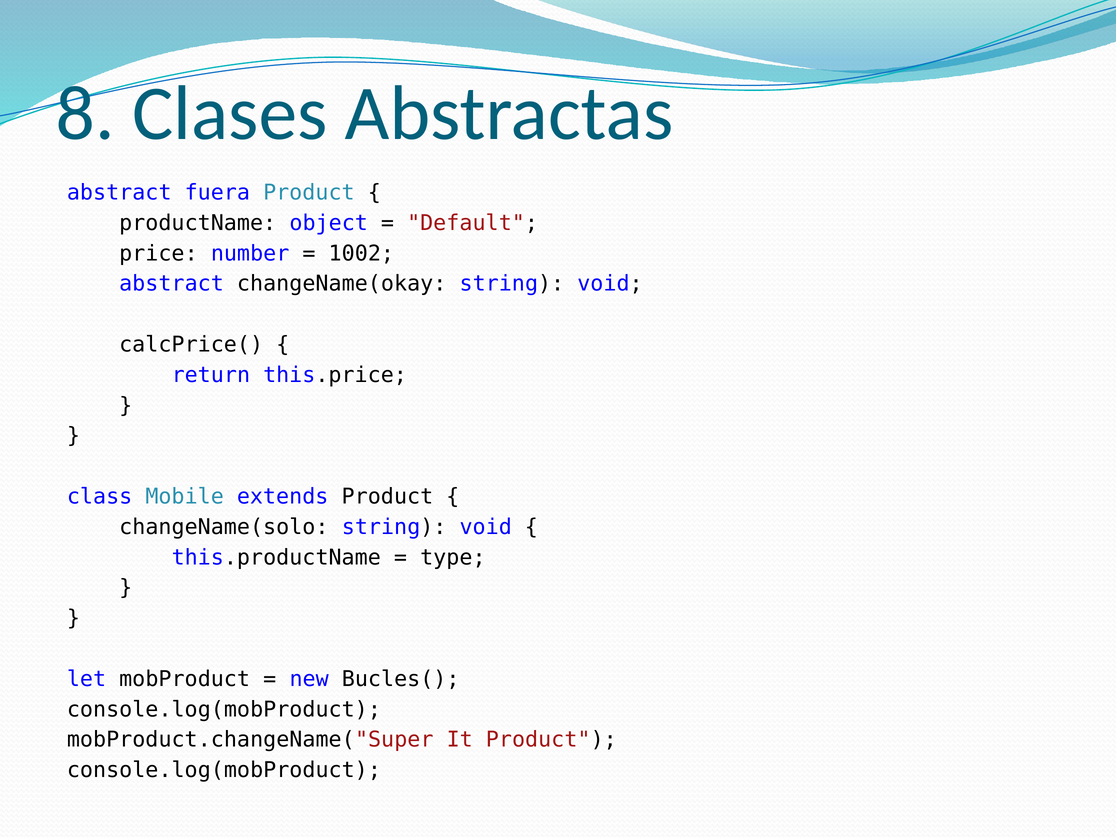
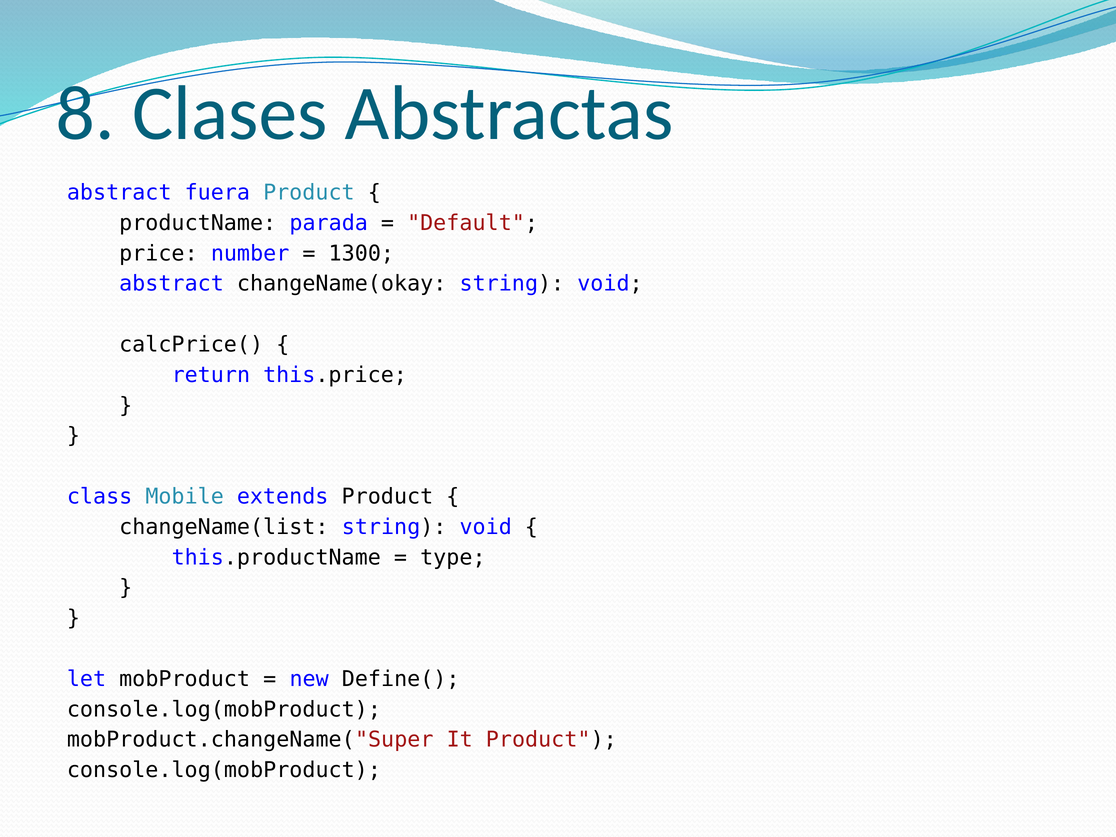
object: object -> parada
1002: 1002 -> 1300
changeName(solo: changeName(solo -> changeName(list
Bucles(: Bucles( -> Define(
